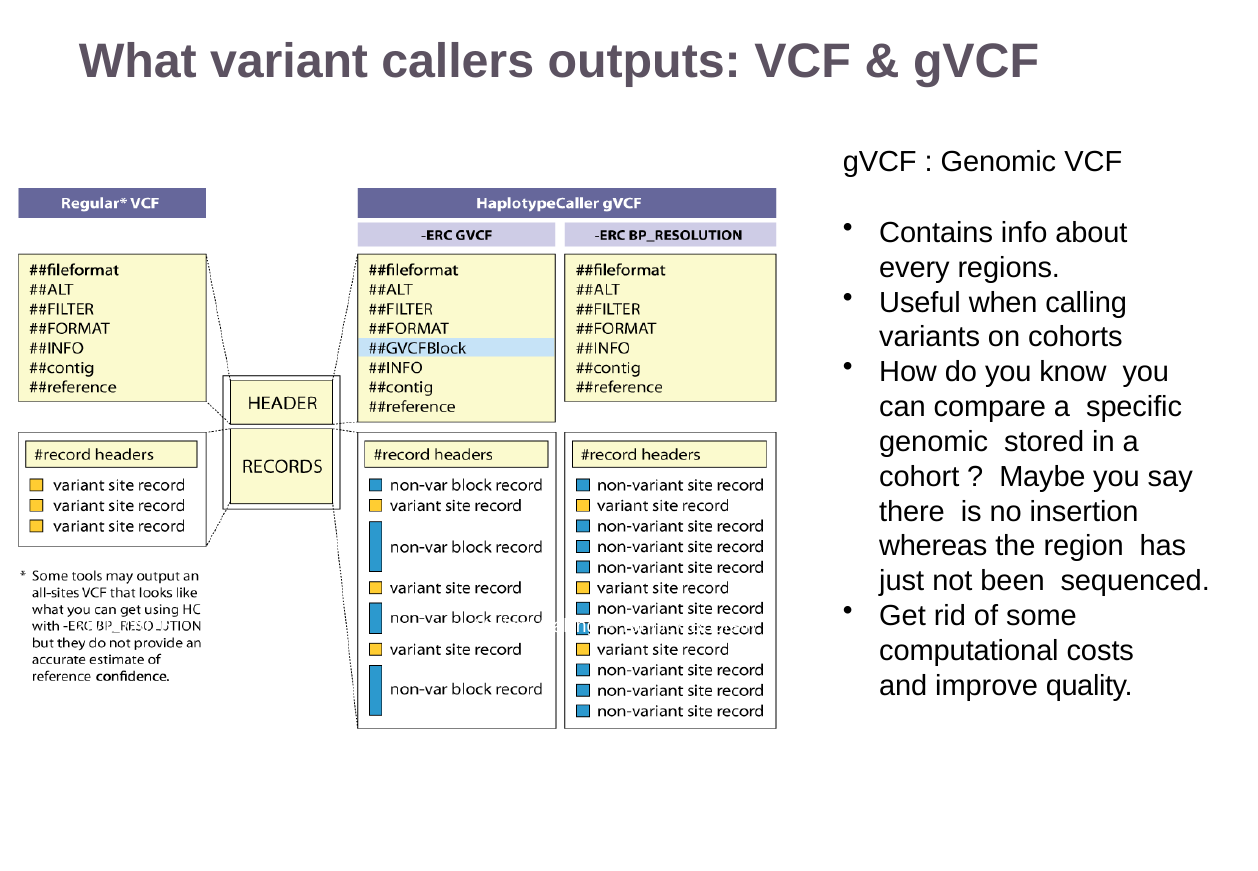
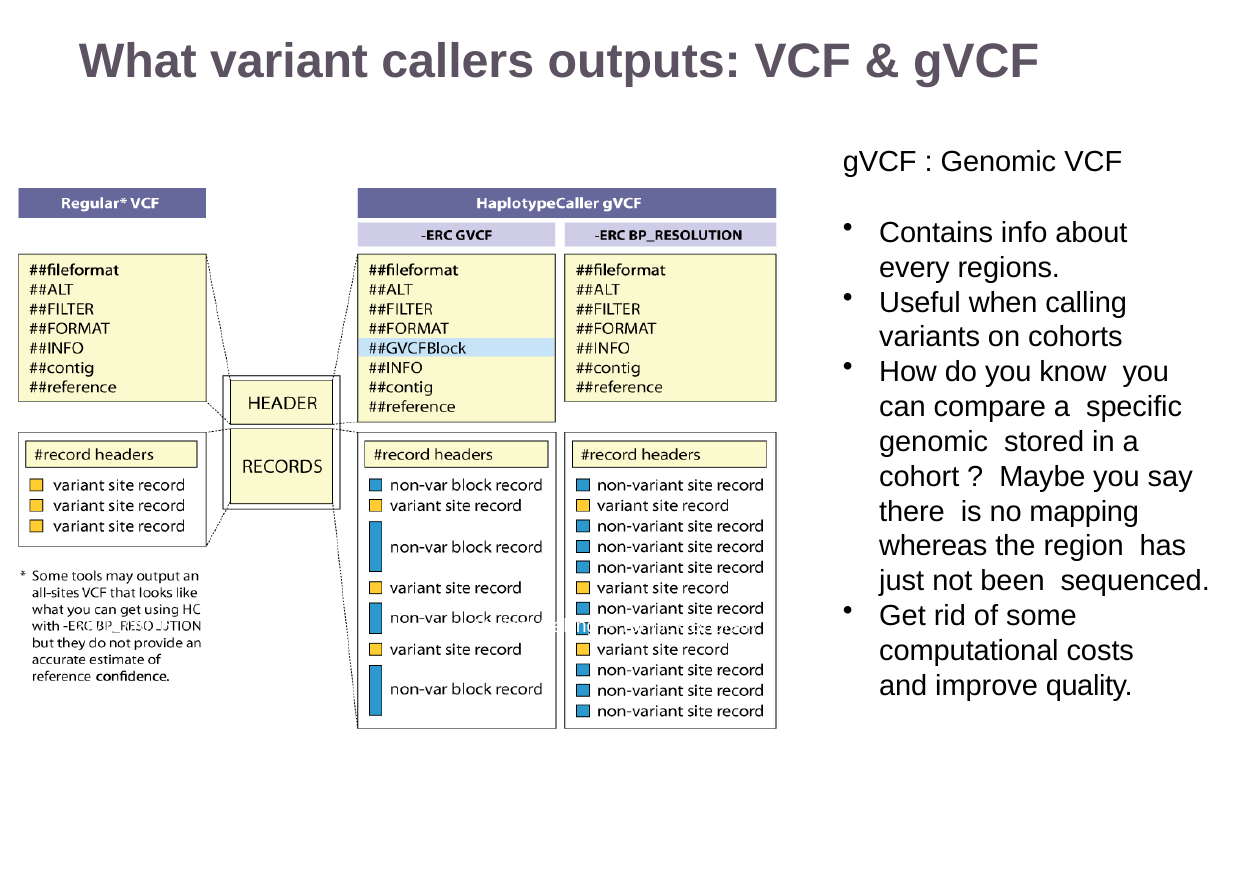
insertion: insertion -> mapping
